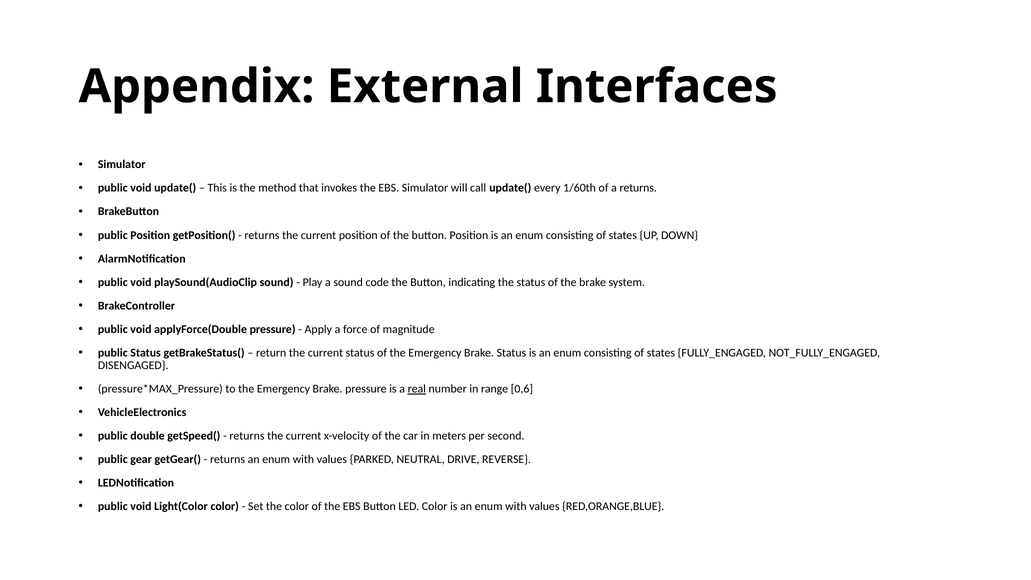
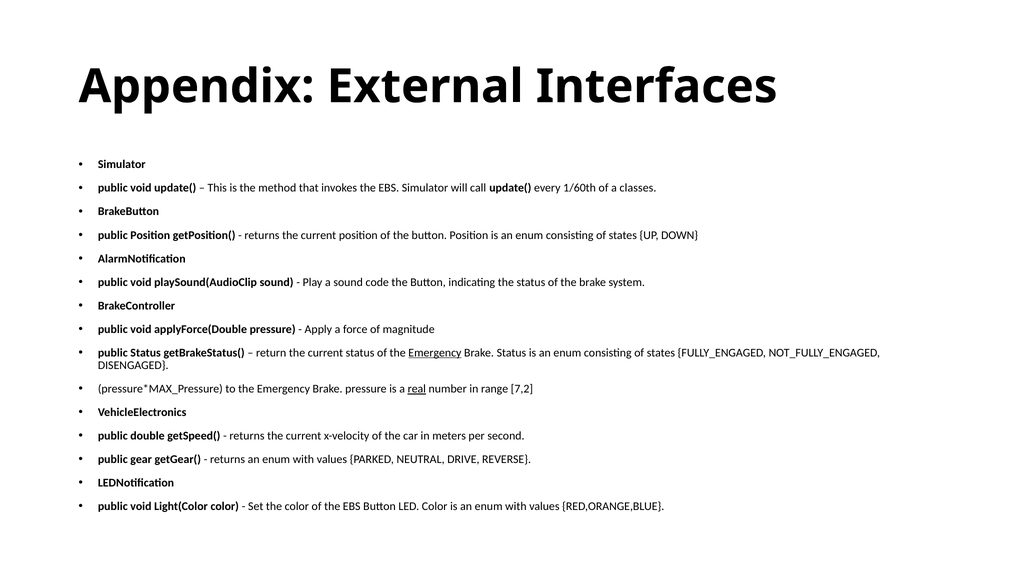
a returns: returns -> classes
Emergency at (435, 353) underline: none -> present
0,6: 0,6 -> 7,2
